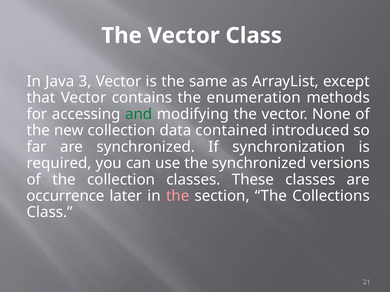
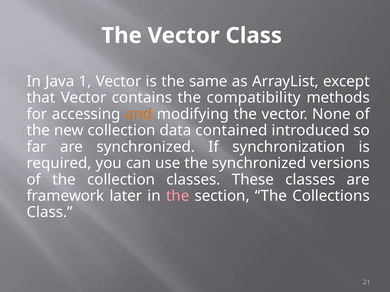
3: 3 -> 1
enumeration: enumeration -> compatibility
and colour: green -> orange
occurrence: occurrence -> framework
